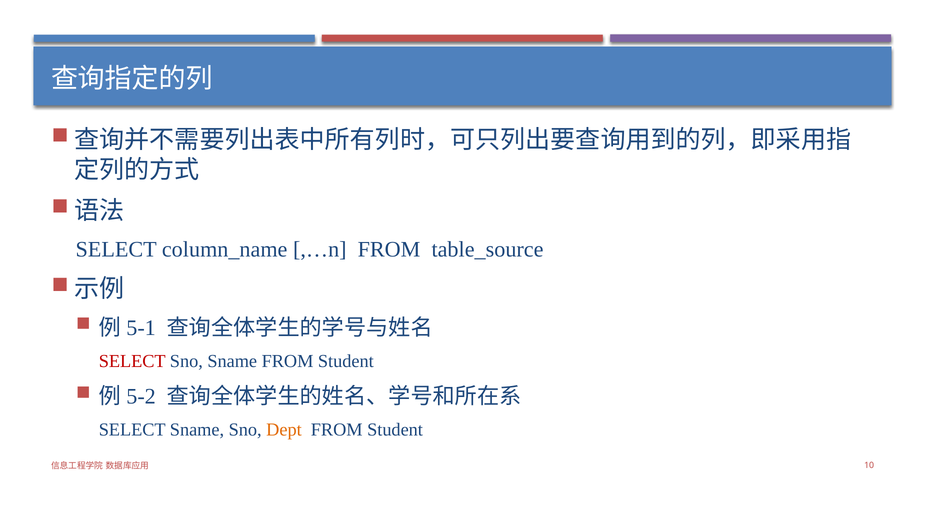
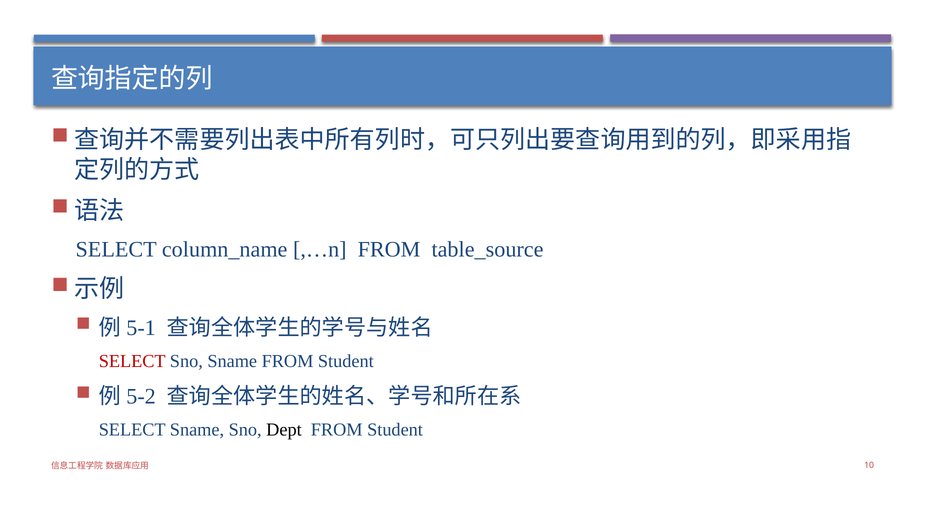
Dept colour: orange -> black
